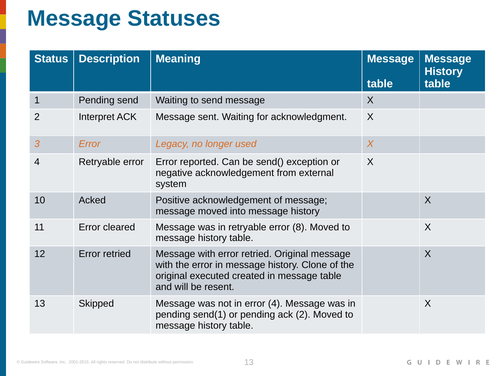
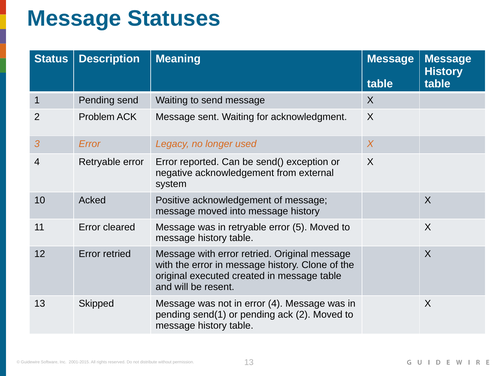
Interpret: Interpret -> Problem
8: 8 -> 5
